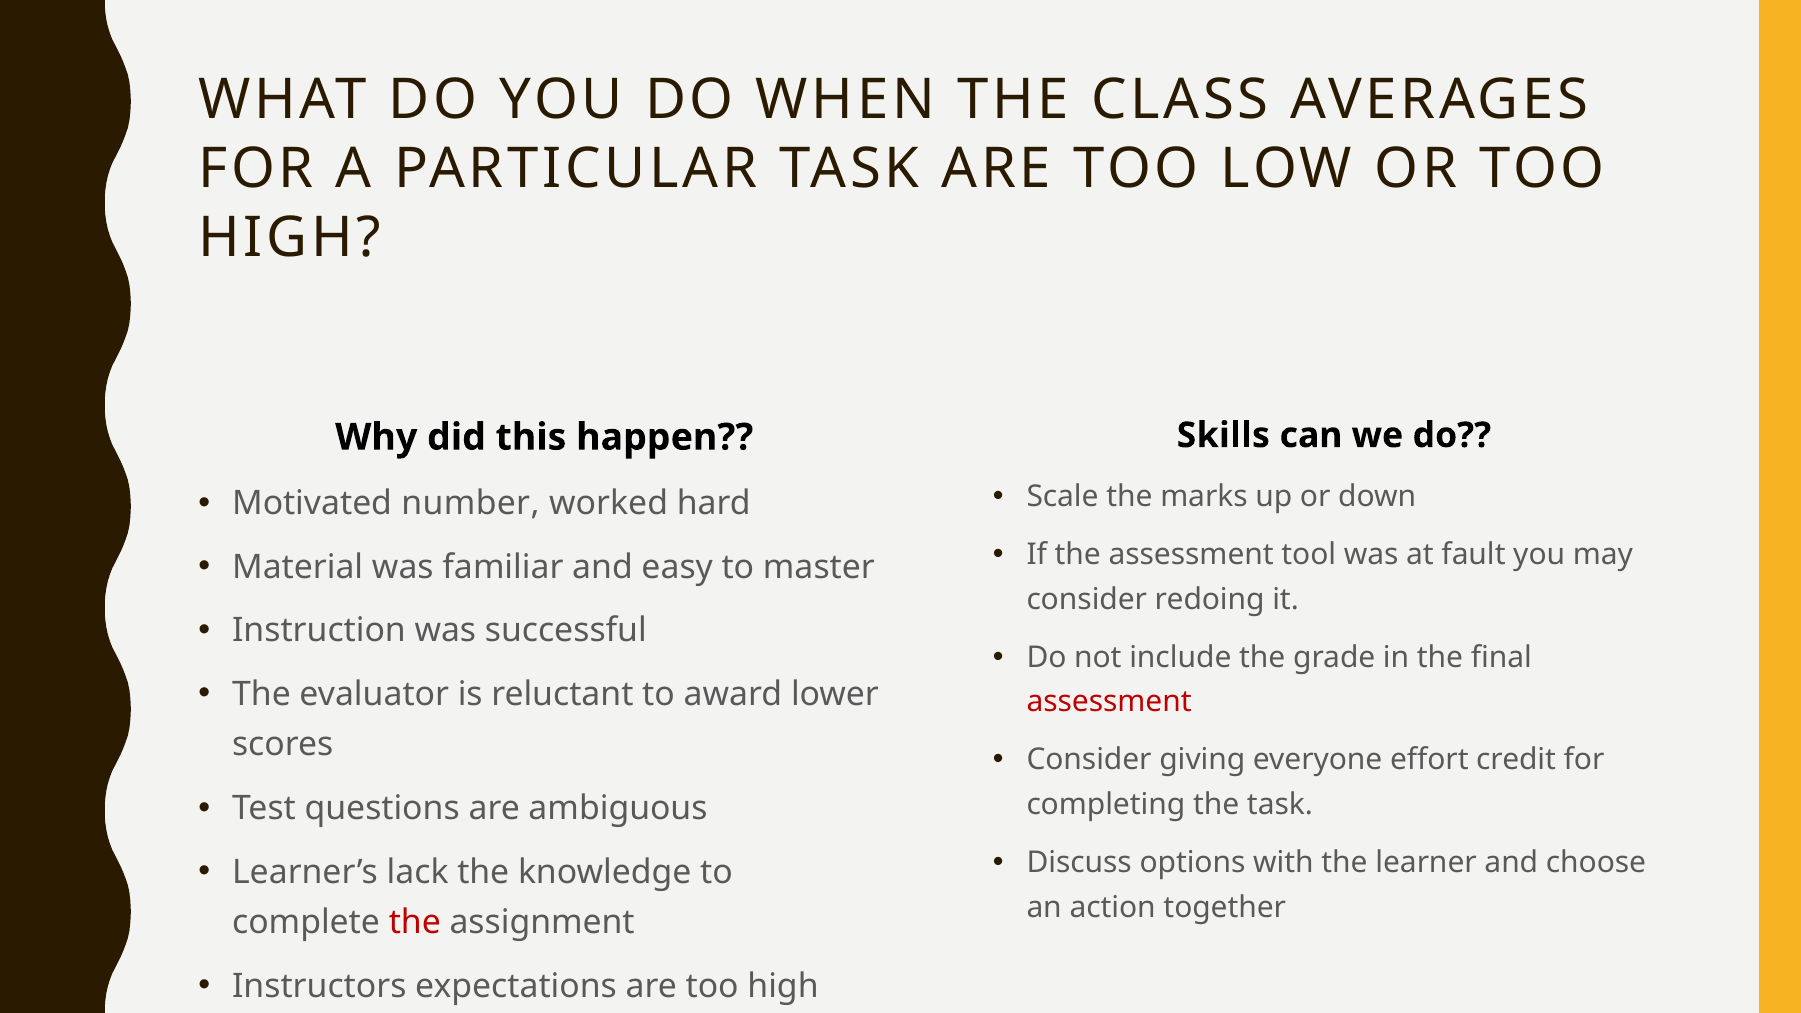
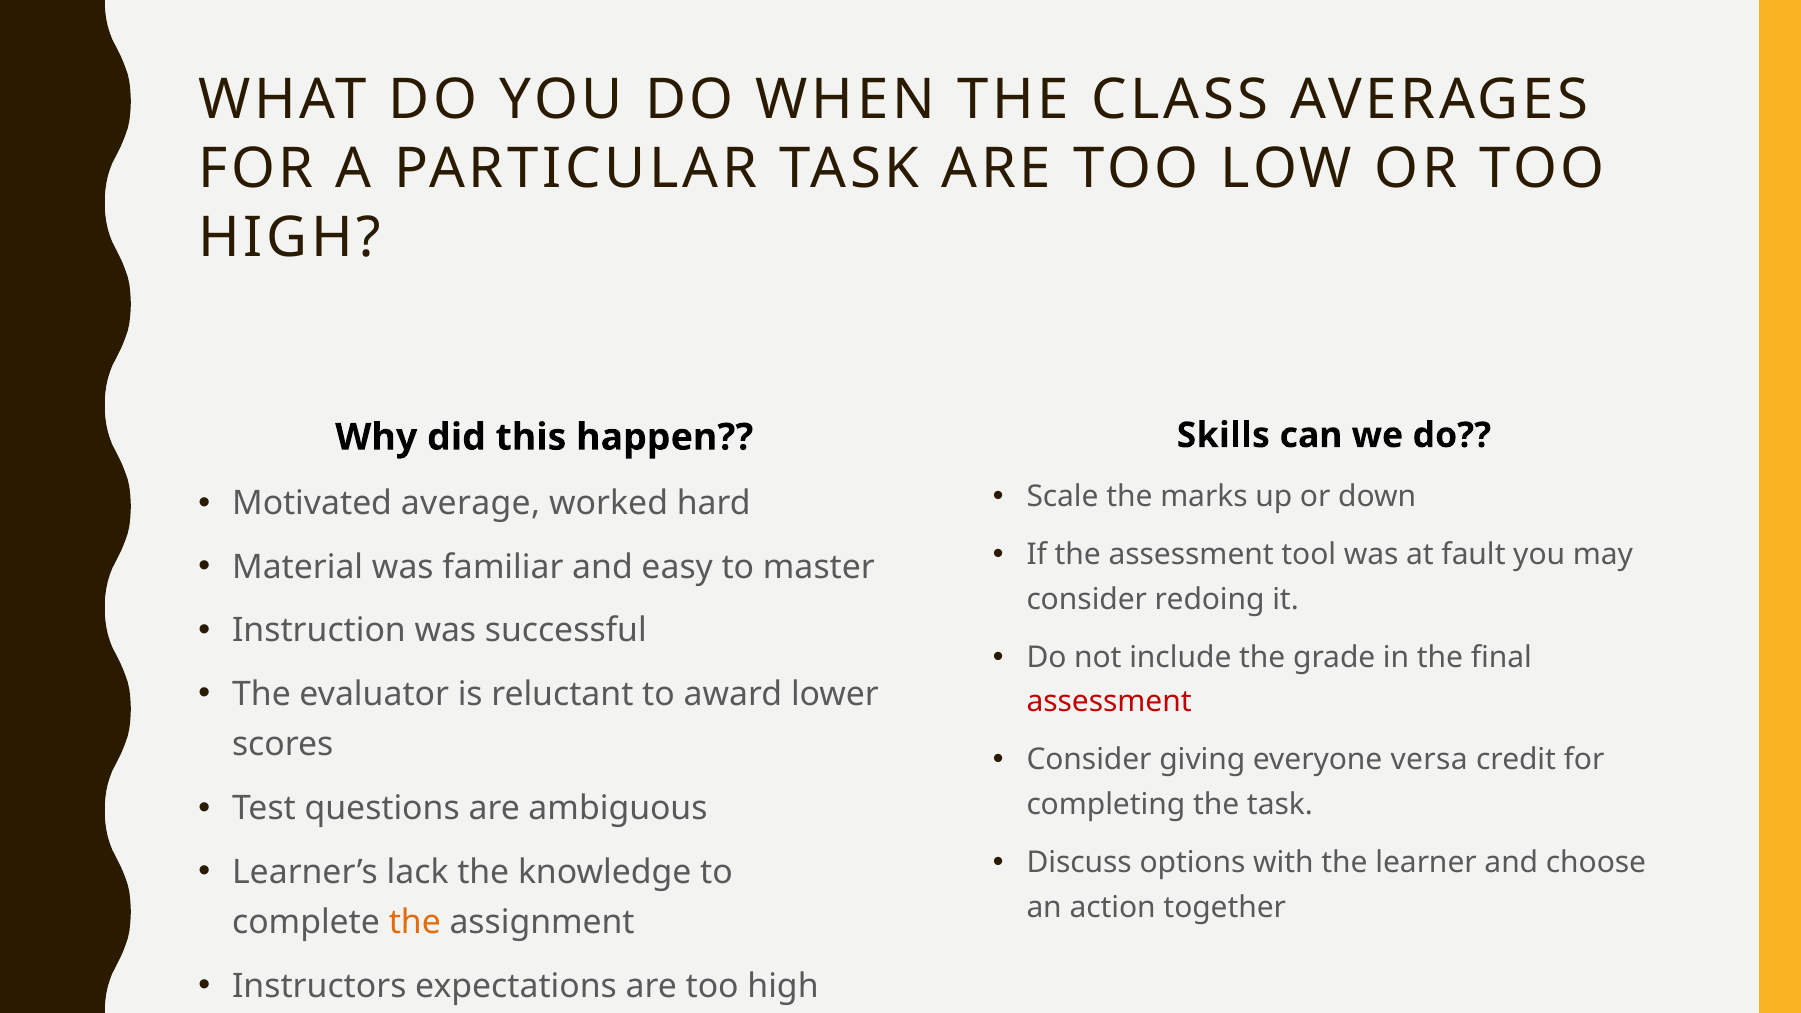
number: number -> average
effort: effort -> versa
the at (415, 923) colour: red -> orange
